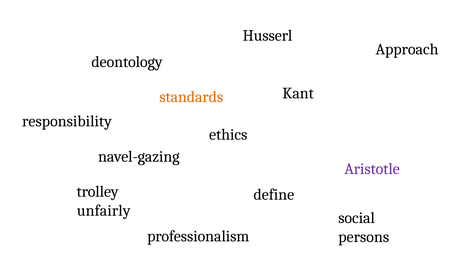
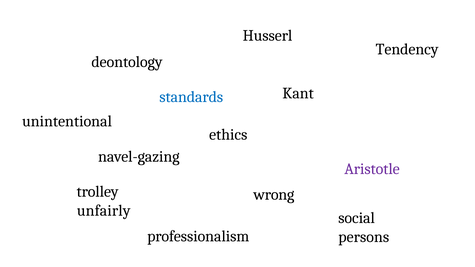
Approach: Approach -> Tendency
standards colour: orange -> blue
responsibility: responsibility -> unintentional
define: define -> wrong
